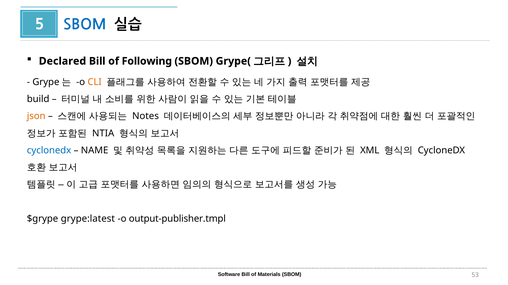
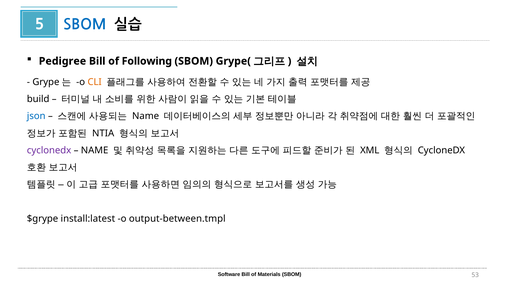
Declared: Declared -> Pedigree
json colour: orange -> blue
Notes at (146, 116): Notes -> Name
cyclonedx at (49, 151) colour: blue -> purple
grype:latest: grype:latest -> install:latest
output-publisher.tmpl: output-publisher.tmpl -> output-between.tmpl
